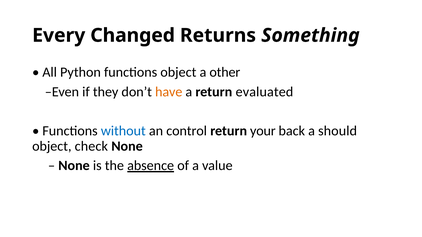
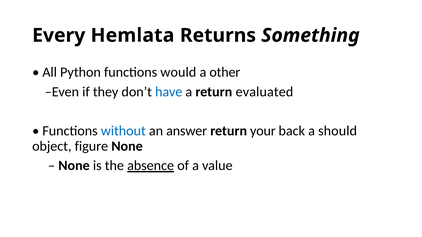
Changed: Changed -> Hemlata
functions object: object -> would
have colour: orange -> blue
control: control -> answer
check: check -> figure
